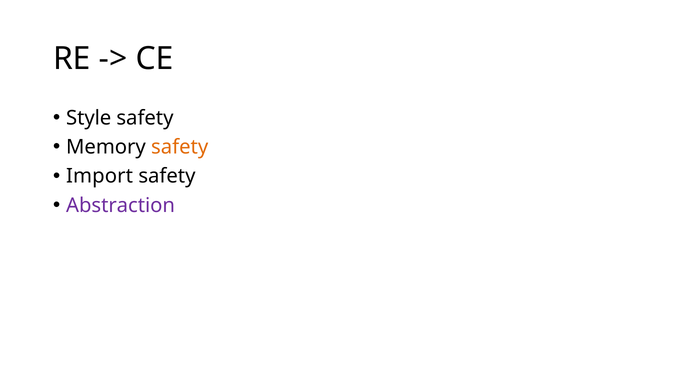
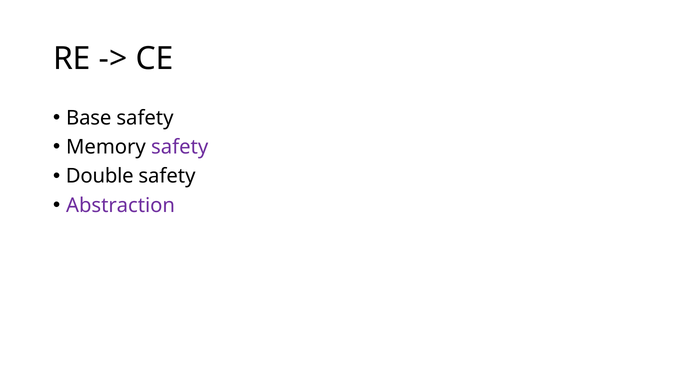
Style: Style -> Base
safety at (180, 147) colour: orange -> purple
Import: Import -> Double
